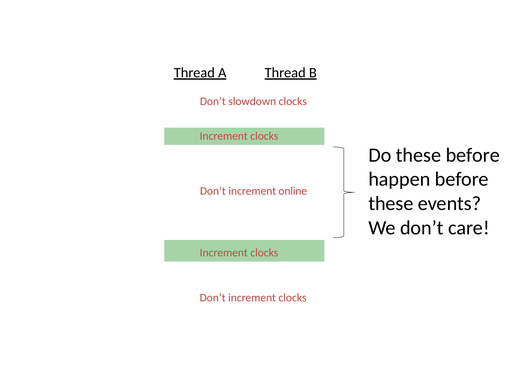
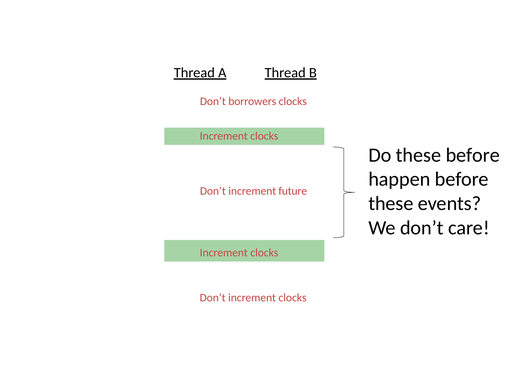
slowdown: slowdown -> borrowers
online: online -> future
